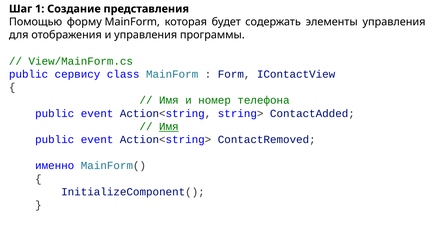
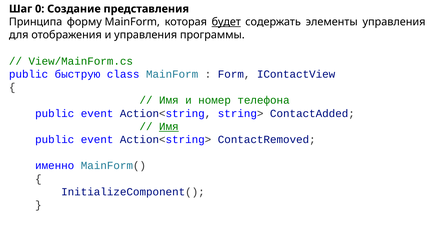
1: 1 -> 0
Помощью: Помощью -> Принципа
будет underline: none -> present
сервису: сервису -> быструю
